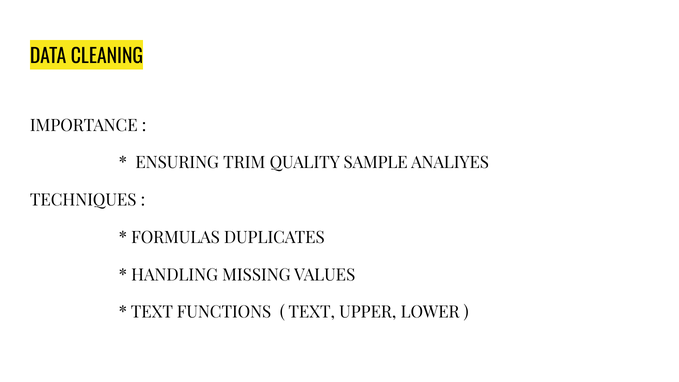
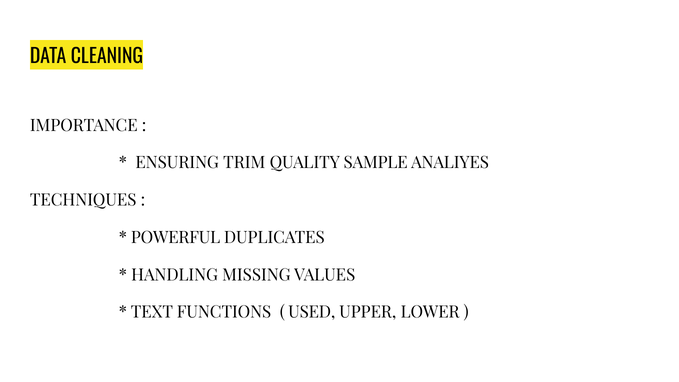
FORMULAS: FORMULAS -> POWERFUL
TEXT at (312, 312): TEXT -> USED
